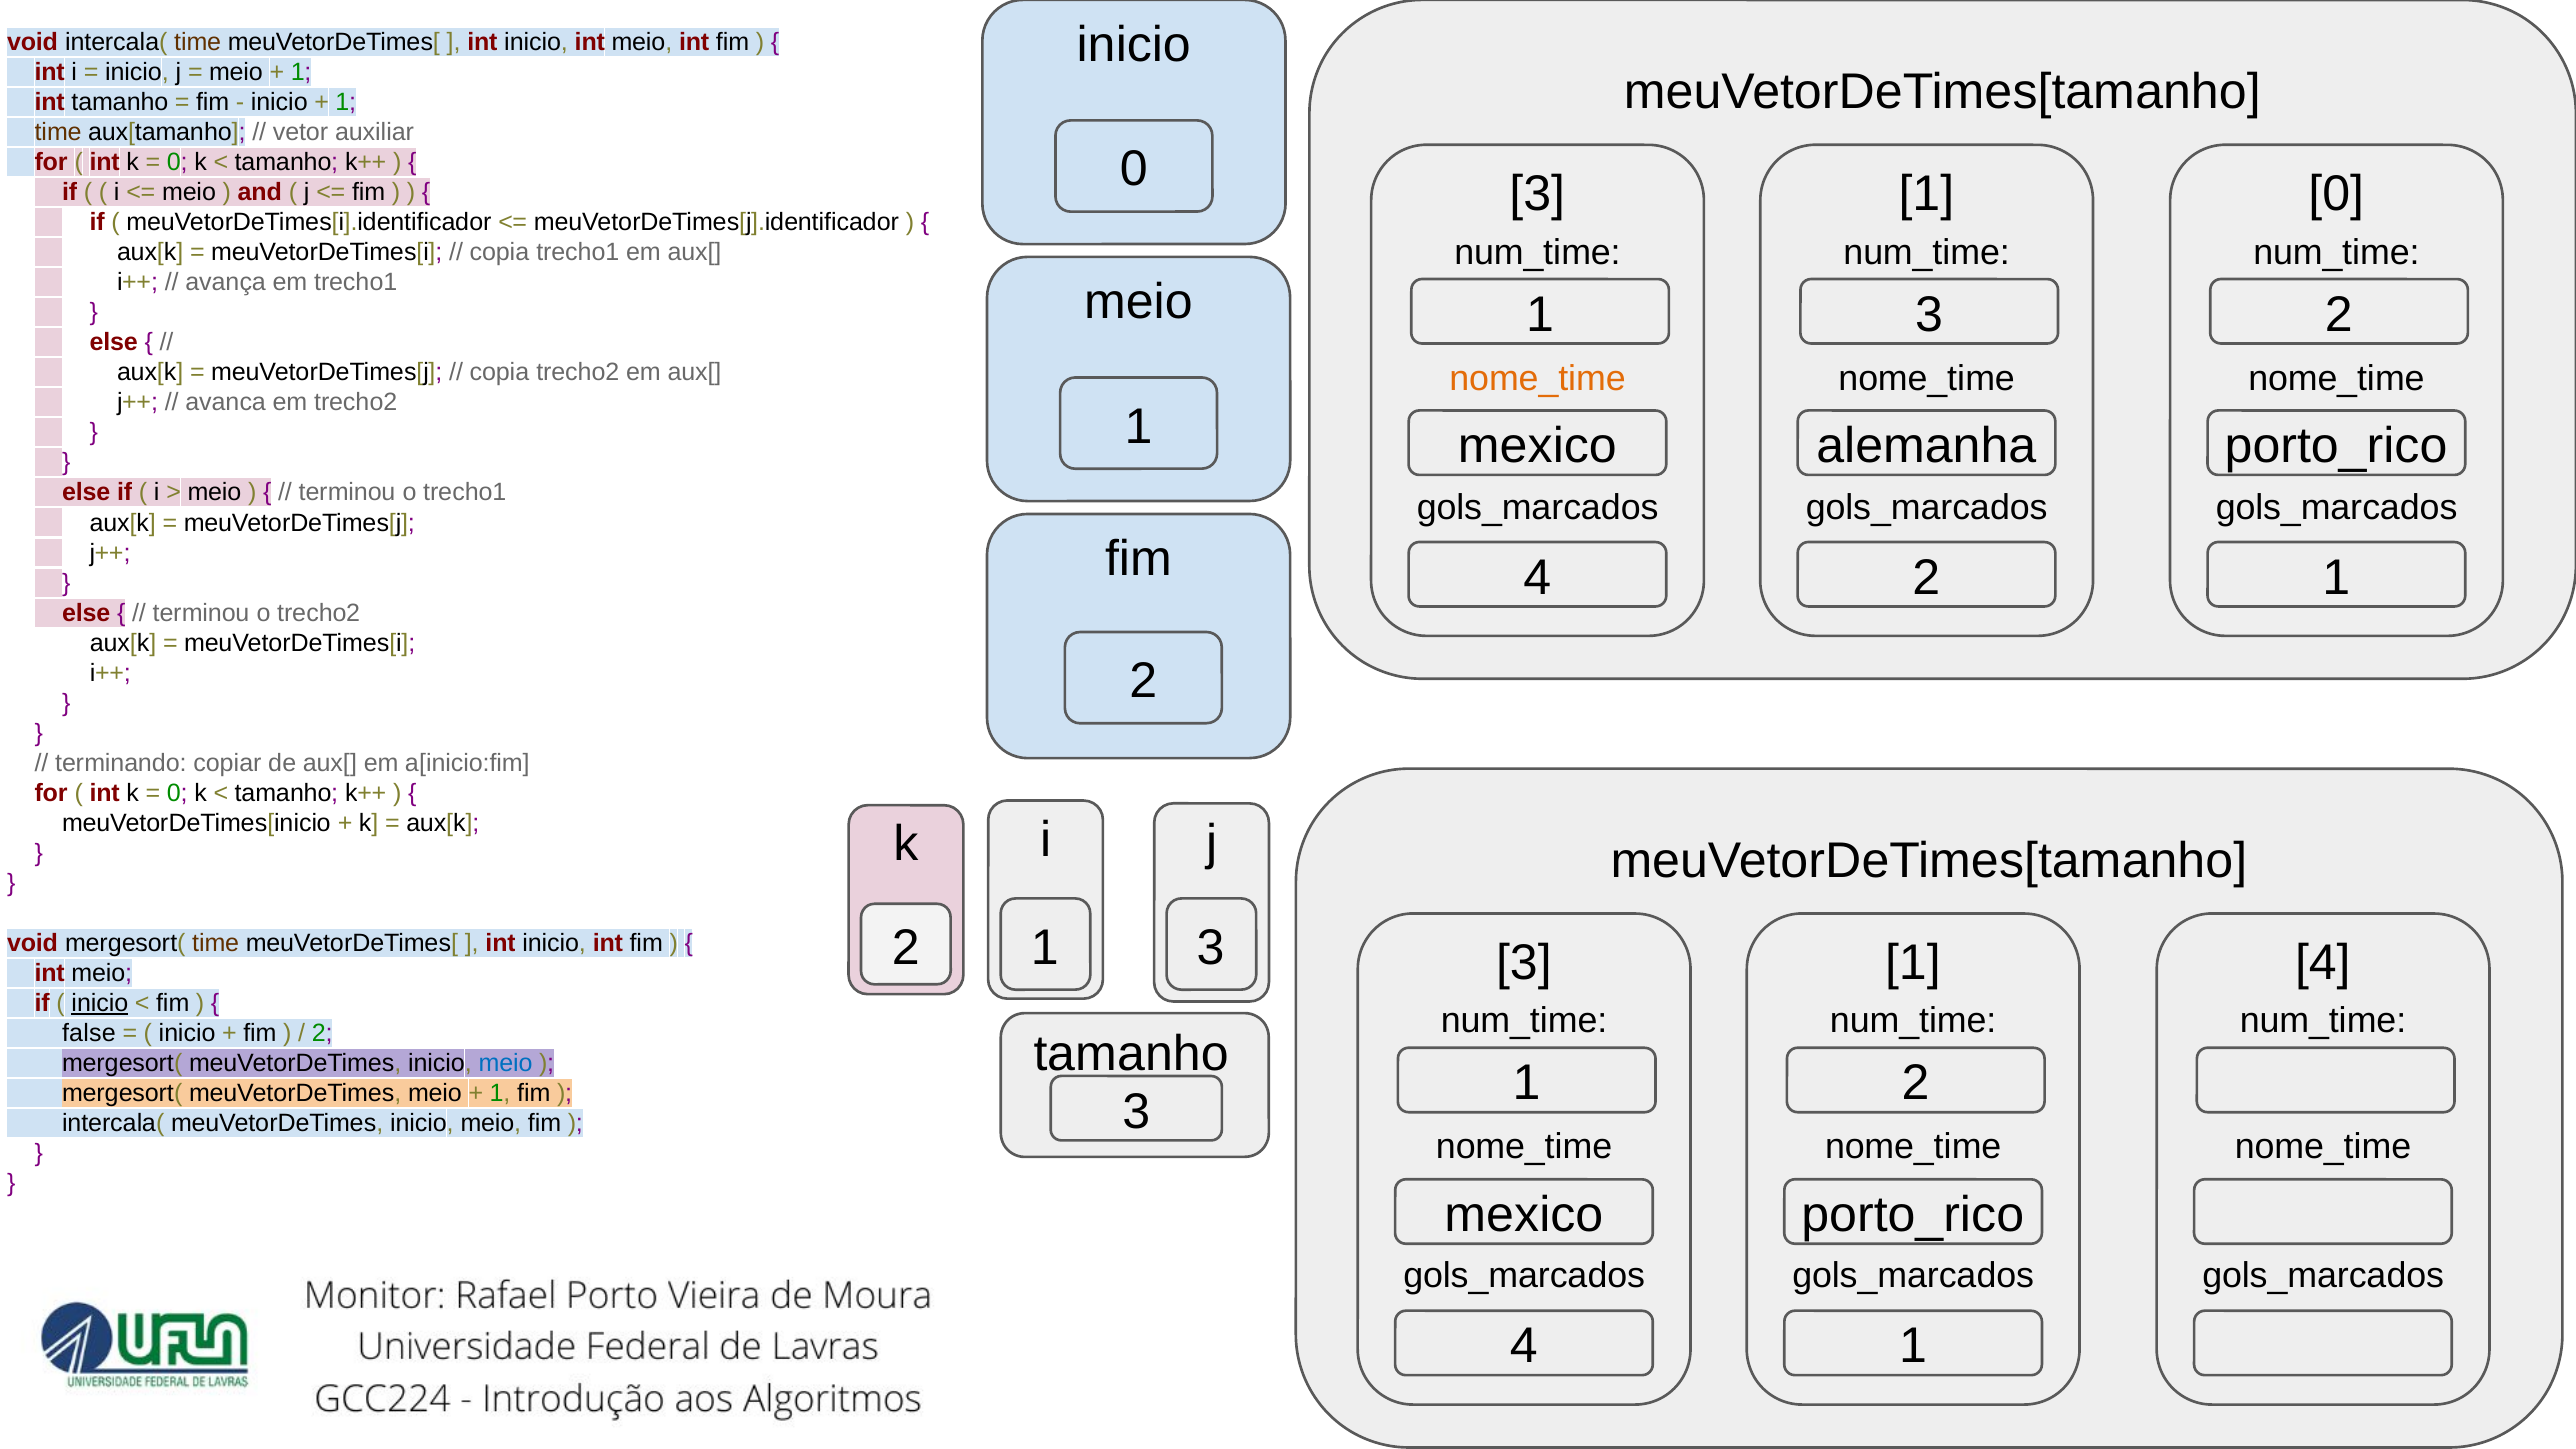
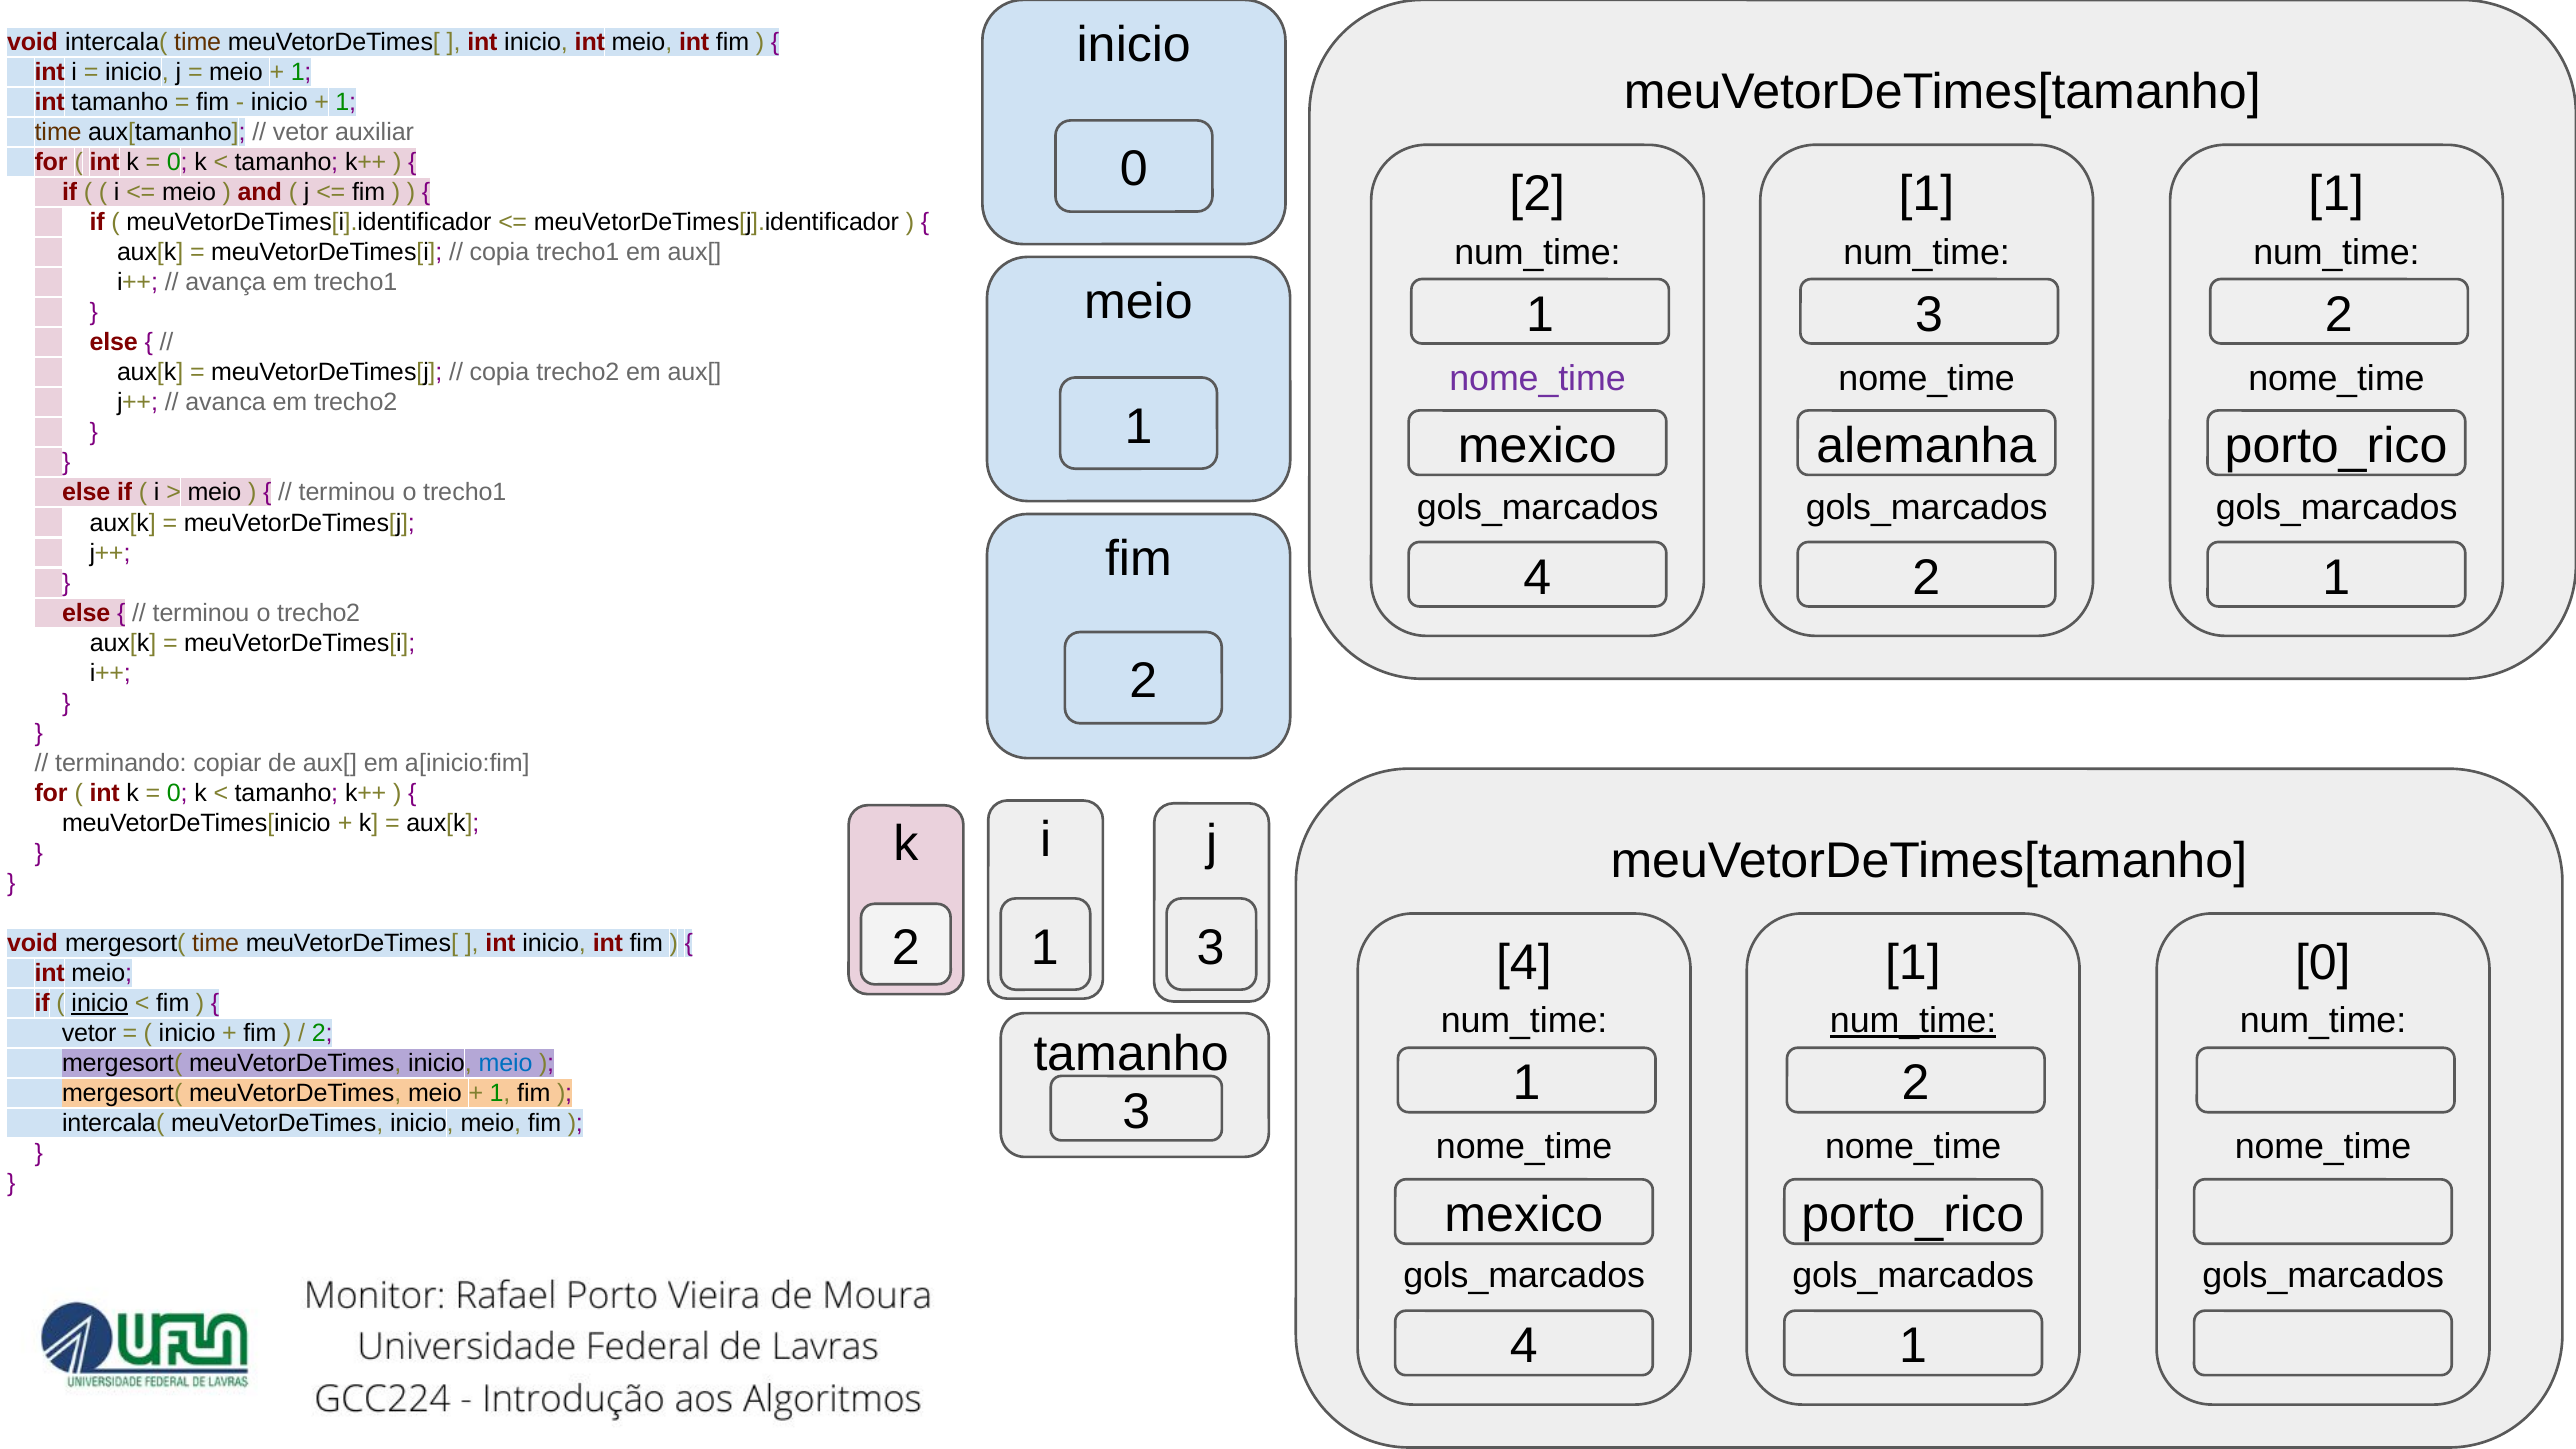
3 at (1537, 194): 3 -> 2
0 at (2336, 194): 0 -> 1
nome_time at (1538, 378) colour: orange -> purple
3 at (1524, 963): 3 -> 4
4 at (2323, 963): 4 -> 0
num_time at (1913, 1021) underline: none -> present
false at (89, 1033): false -> vetor
